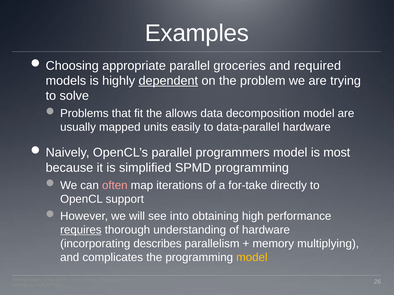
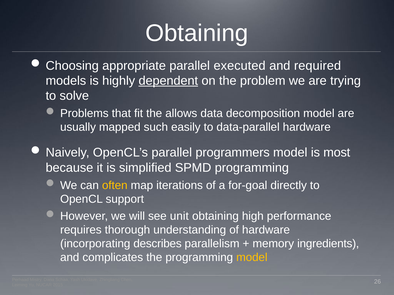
Examples at (197, 33): Examples -> Obtaining
groceries: groceries -> executed
units: units -> such
often colour: pink -> yellow
for-take: for-take -> for-goal
into: into -> unit
requires underline: present -> none
multiplying: multiplying -> ingredients
